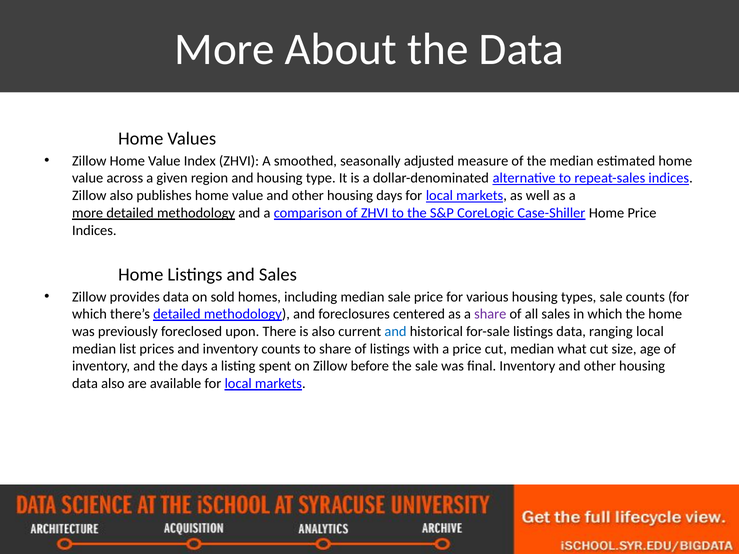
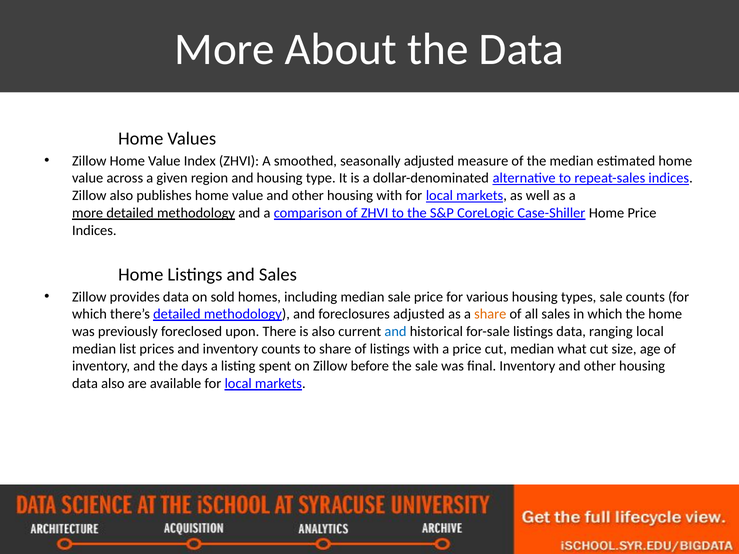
housing days: days -> with
foreclosures centered: centered -> adjusted
share at (490, 314) colour: purple -> orange
